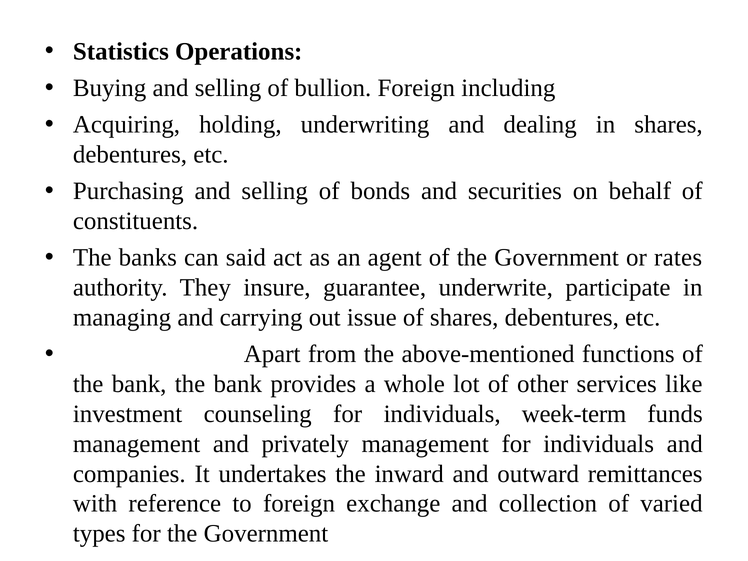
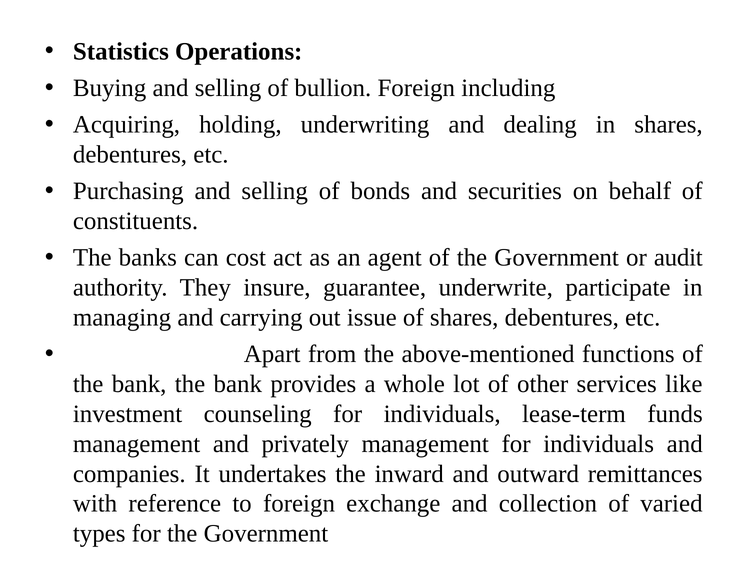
said: said -> cost
rates: rates -> audit
week-term: week-term -> lease-term
